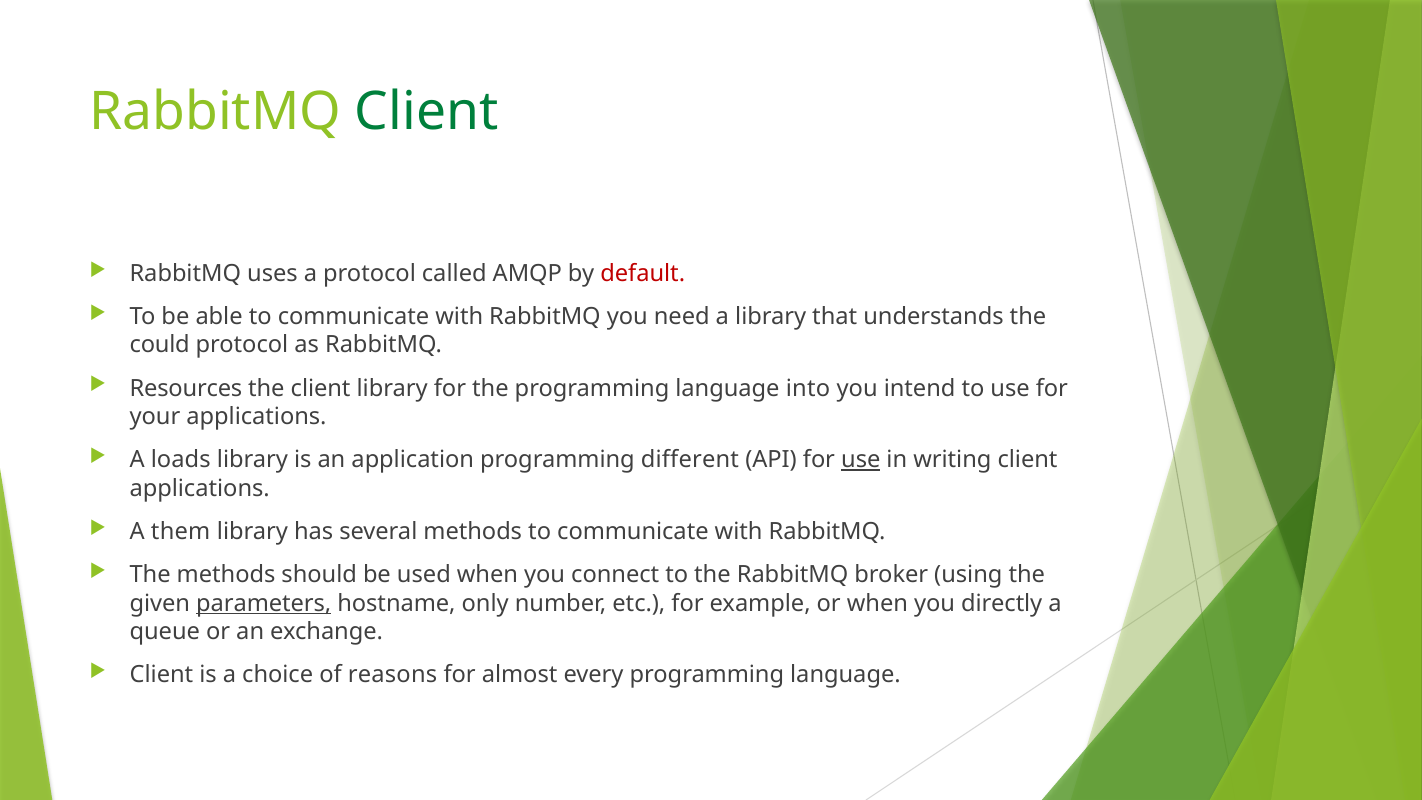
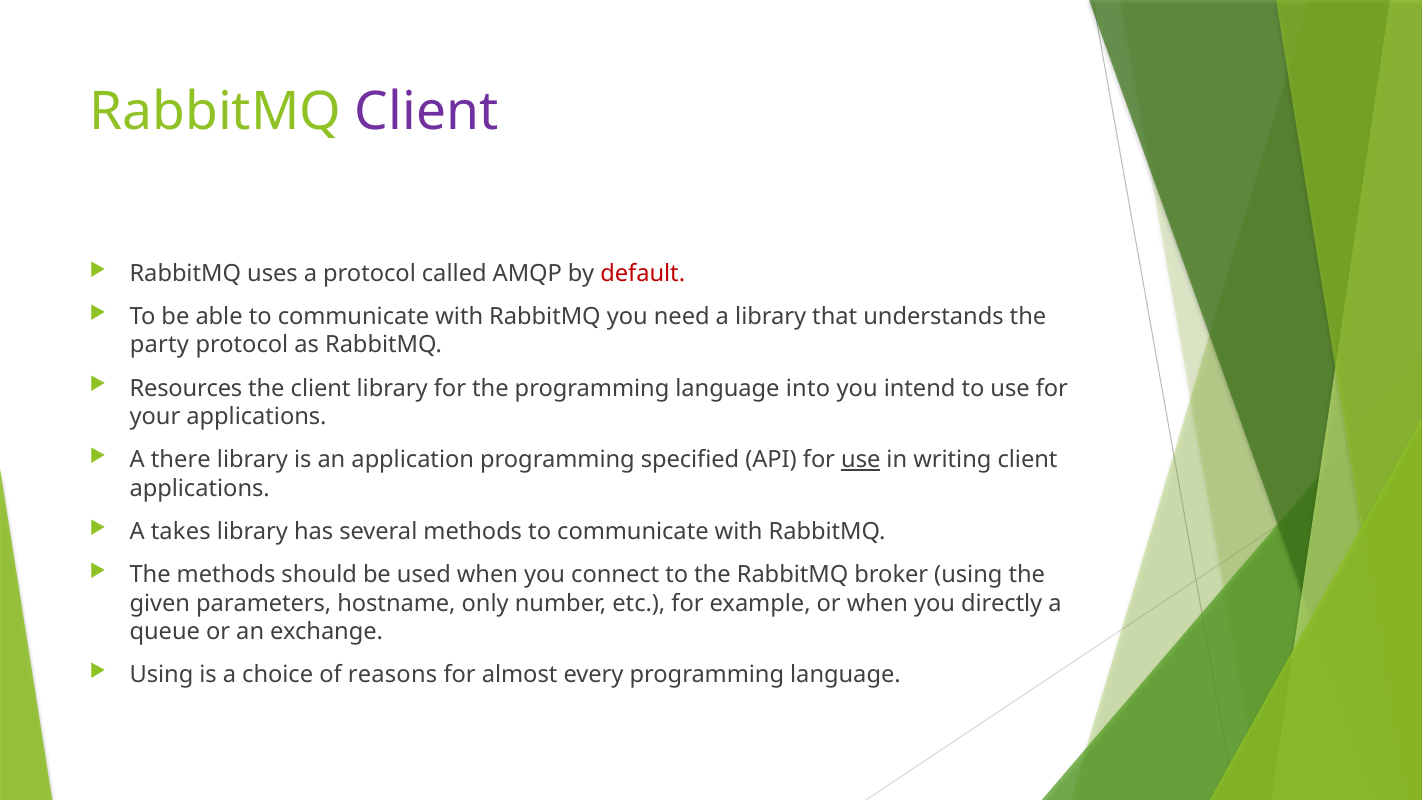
Client at (427, 112) colour: green -> purple
could: could -> party
loads: loads -> there
different: different -> specified
them: them -> takes
parameters underline: present -> none
Client at (161, 675): Client -> Using
